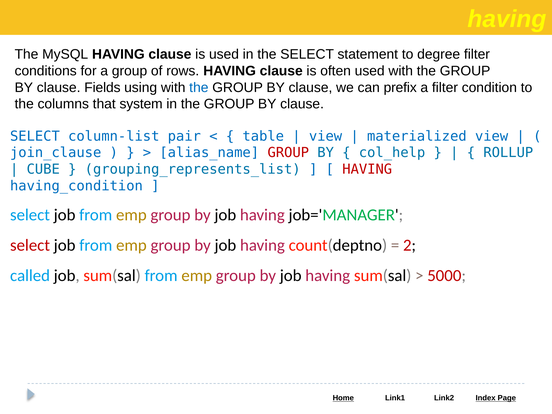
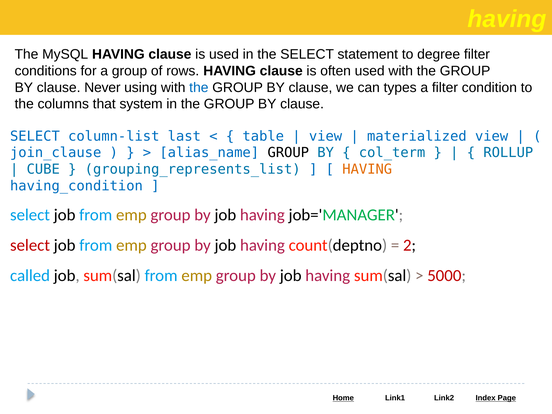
Fields: Fields -> Never
prefix: prefix -> types
pair: pair -> last
GROUP at (288, 153) colour: red -> black
col_help: col_help -> col_term
HAVING at (367, 169) colour: red -> orange
